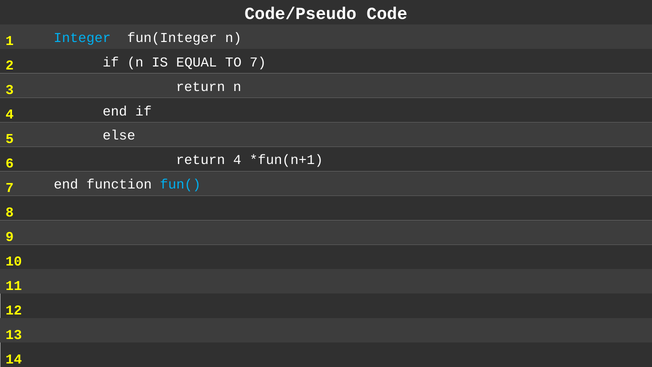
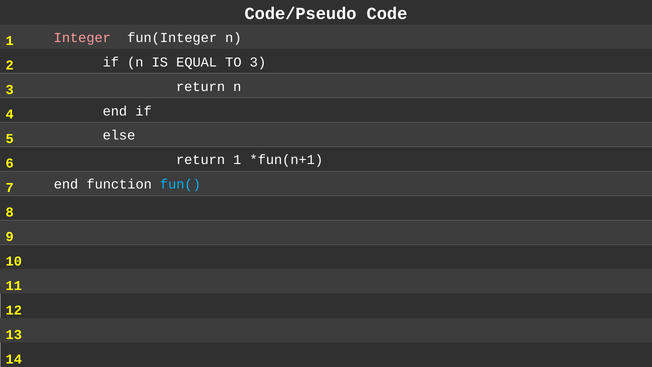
Integer colour: light blue -> pink
TO 7: 7 -> 3
return 4: 4 -> 1
